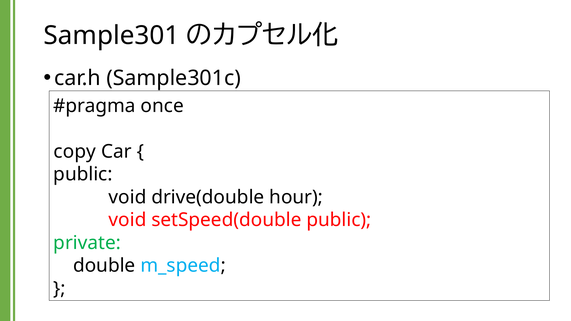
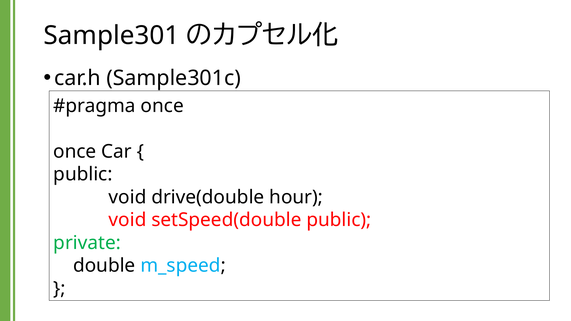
copy at (75, 152): copy -> once
